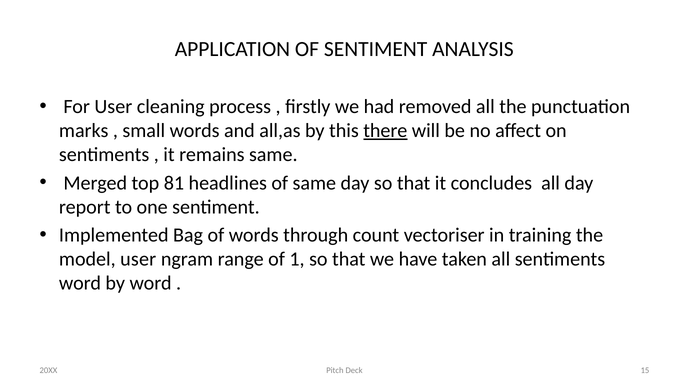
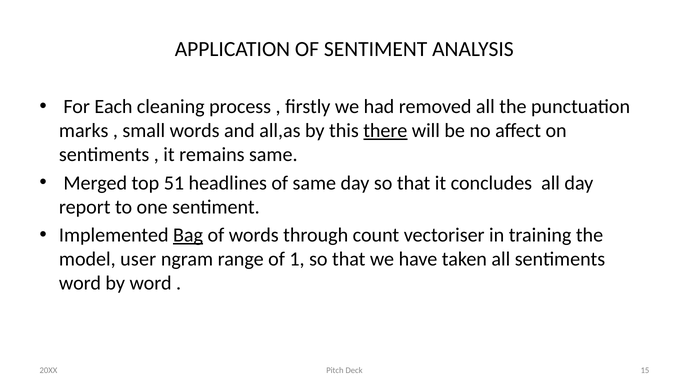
For User: User -> Each
81: 81 -> 51
Bag underline: none -> present
